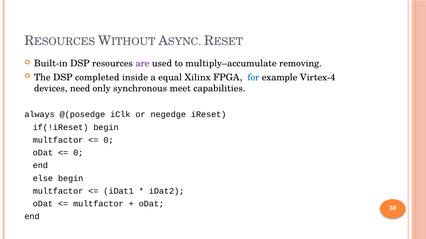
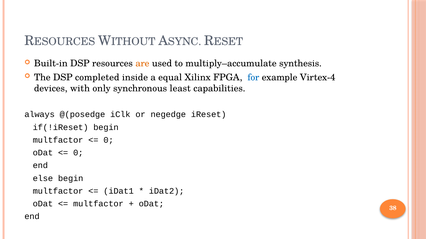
are colour: purple -> orange
removing: removing -> synthesis
need: need -> with
meet: meet -> least
